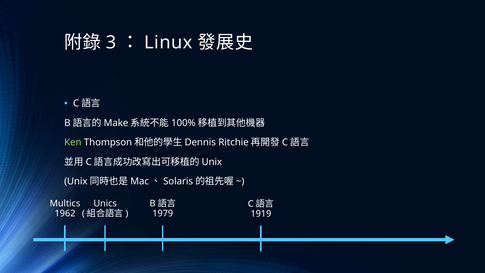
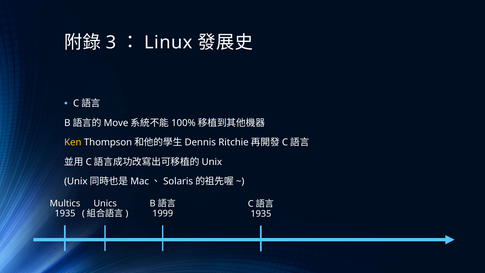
Make: Make -> Move
Ken colour: light green -> yellow
1962 at (65, 213): 1962 -> 1935
1979: 1979 -> 1999
1919 at (261, 214): 1919 -> 1935
